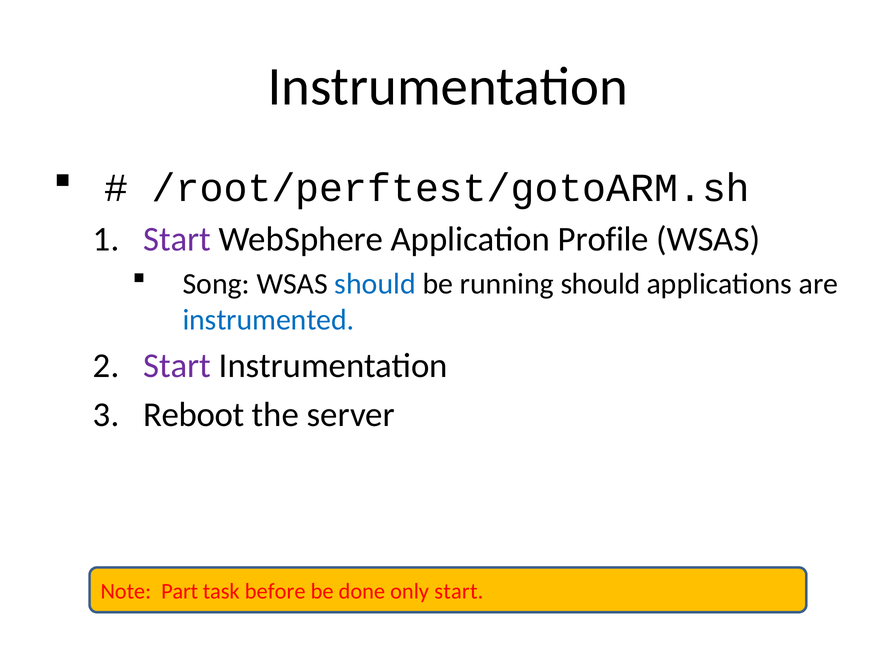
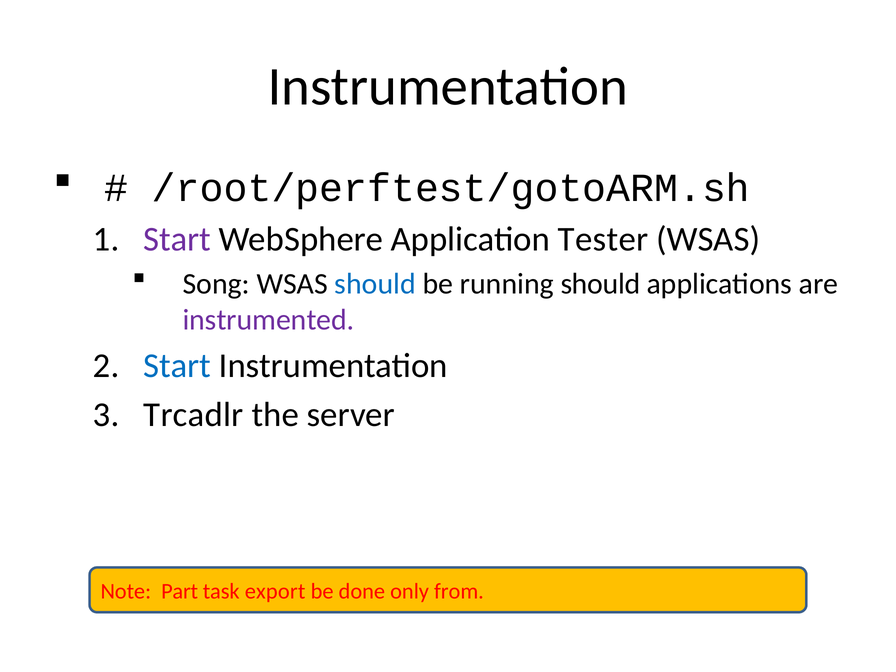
Profile: Profile -> Tester
instrumented colour: blue -> purple
Start at (177, 366) colour: purple -> blue
Reboot: Reboot -> Trcadlr
before: before -> export
only start: start -> from
